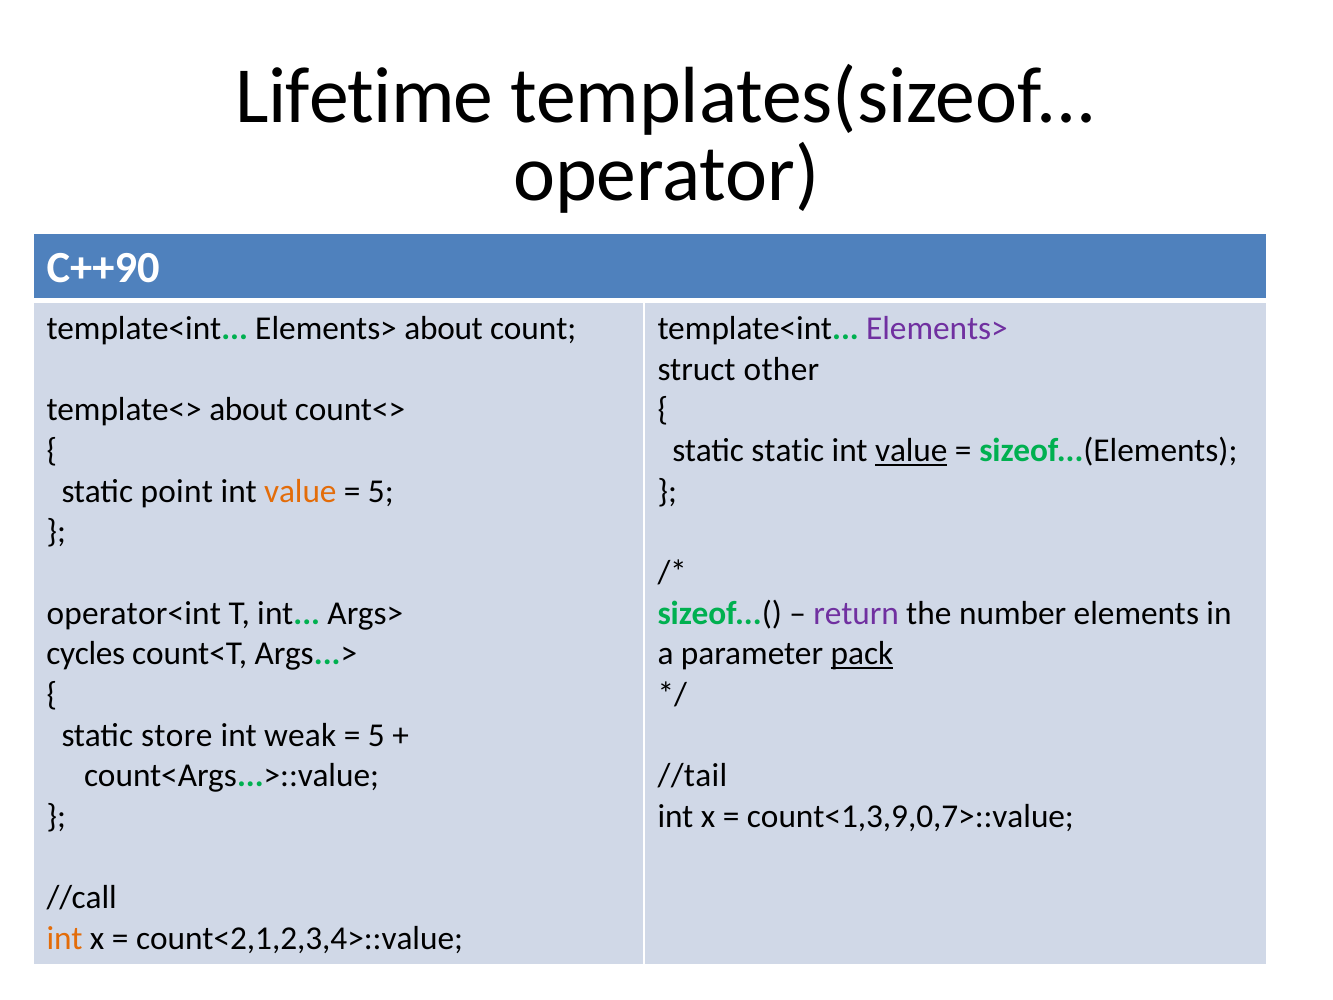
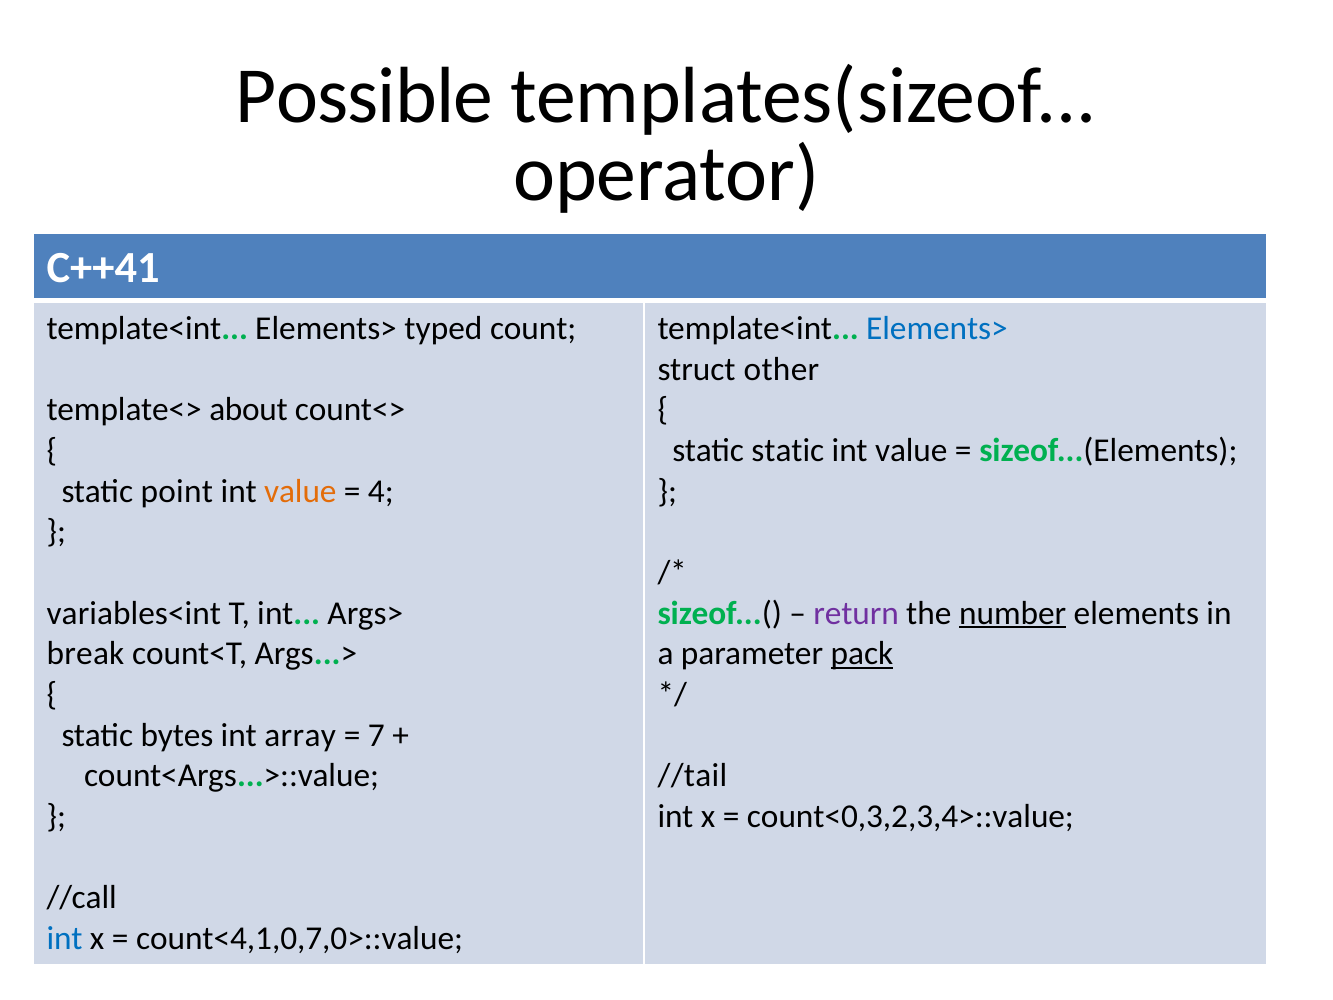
Lifetime: Lifetime -> Possible
C++90: C++90 -> C++41
Elements> about: about -> typed
Elements> at (937, 328) colour: purple -> blue
value at (911, 450) underline: present -> none
5 at (381, 491): 5 -> 4
operator<int: operator<int -> variables<int
number underline: none -> present
cycles: cycles -> break
store: store -> bytes
weak: weak -> array
5 at (376, 735): 5 -> 7
count<1,3,9,0,7>::value: count<1,3,9,0,7>::value -> count<0,3,2,3,4>::value
int at (65, 938) colour: orange -> blue
count<2,1,2,3,4>::value: count<2,1,2,3,4>::value -> count<4,1,0,7,0>::value
